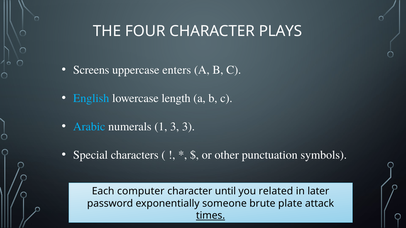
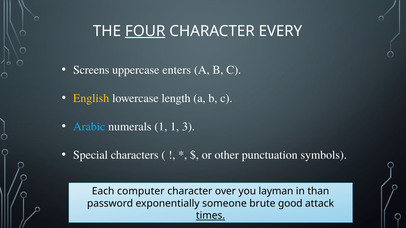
FOUR underline: none -> present
PLAYS: PLAYS -> EVERY
English colour: light blue -> yellow
1 3: 3 -> 1
until: until -> over
related: related -> layman
later: later -> than
plate: plate -> good
